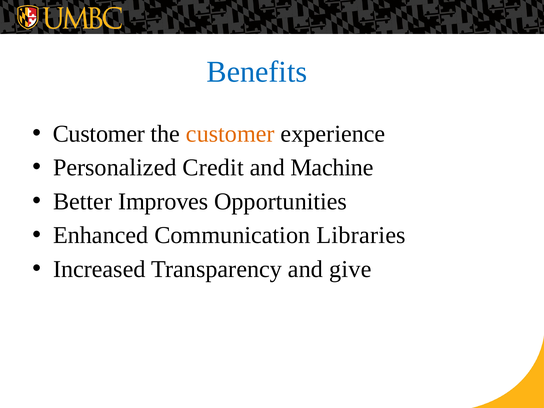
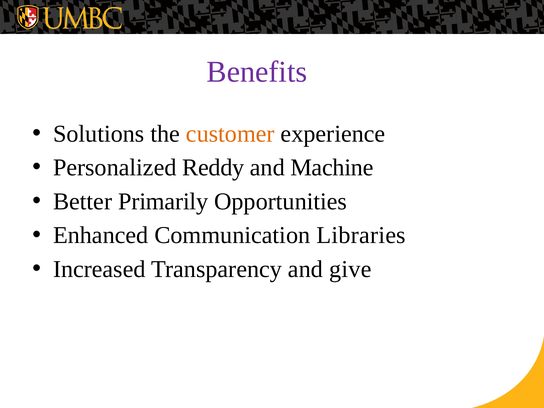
Benefits colour: blue -> purple
Customer at (99, 134): Customer -> Solutions
Credit: Credit -> Reddy
Improves: Improves -> Primarily
